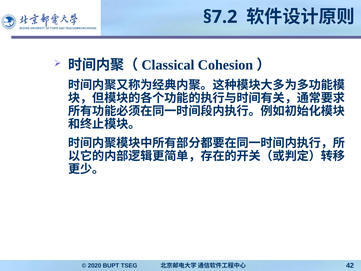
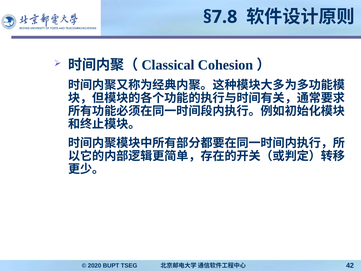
§7.2: §7.2 -> §7.8
